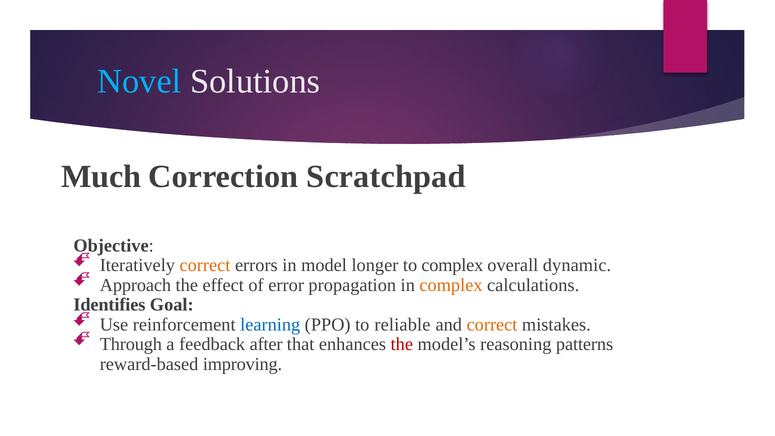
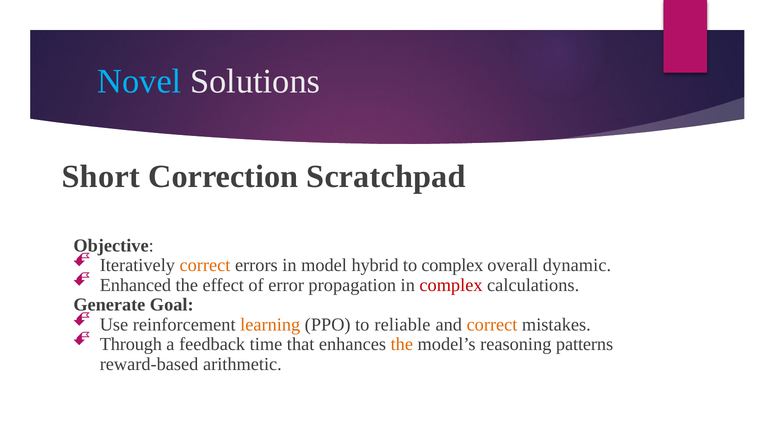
Much: Much -> Short
longer: longer -> hybrid
Approach: Approach -> Enhanced
complex at (451, 285) colour: orange -> red
Identifies: Identifies -> Generate
learning colour: blue -> orange
after: after -> time
the at (402, 344) colour: red -> orange
improving: improving -> arithmetic
